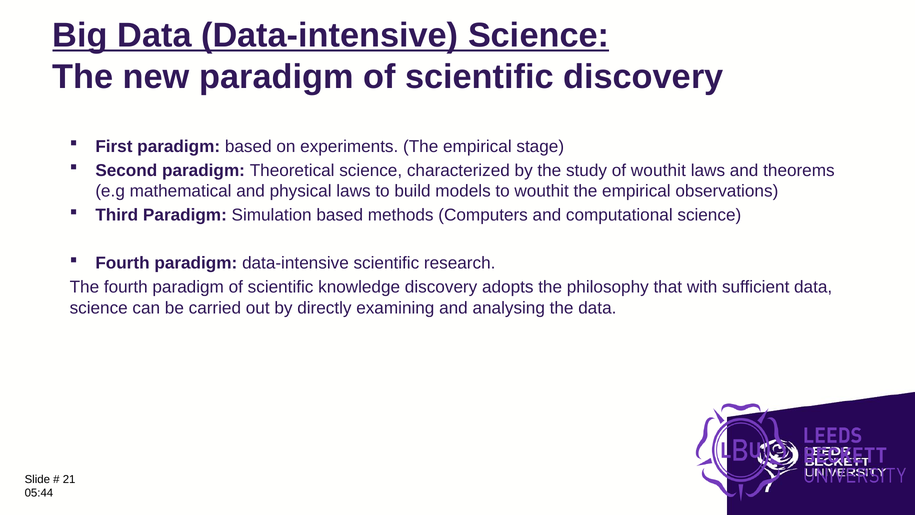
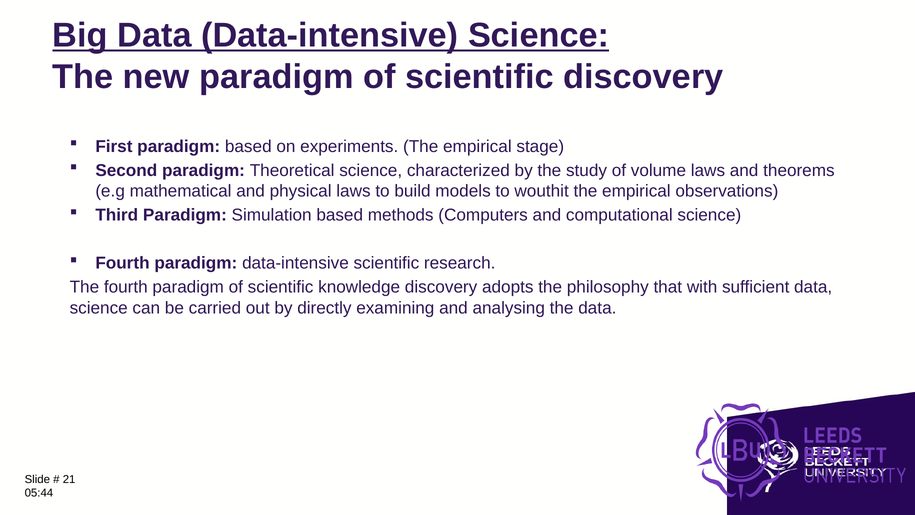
of wouthit: wouthit -> volume
